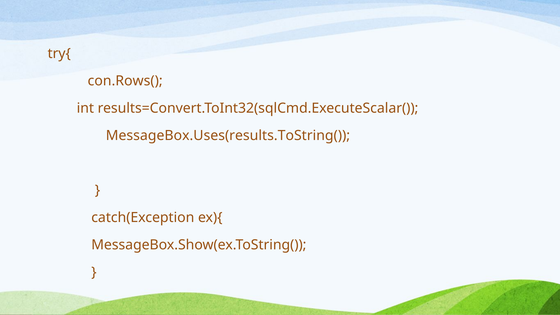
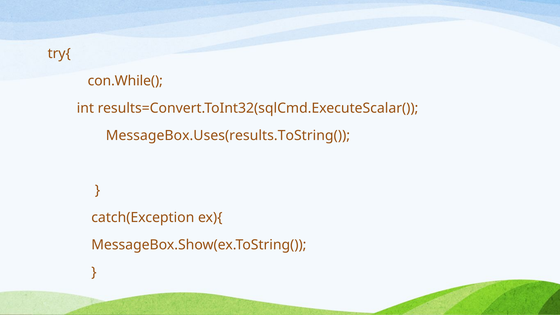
con.Rows(: con.Rows( -> con.While(
